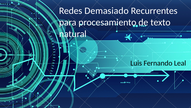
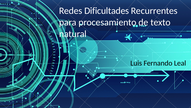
Demasiado: Demasiado -> Dificultades
